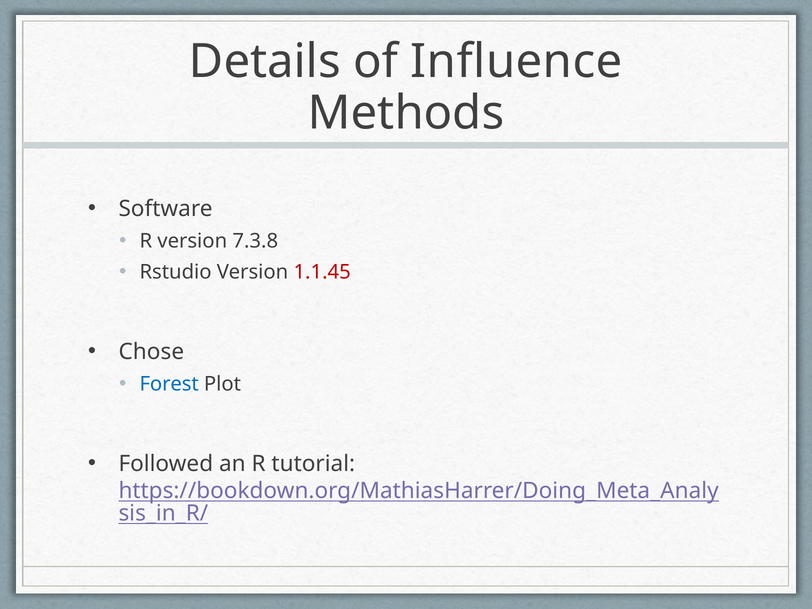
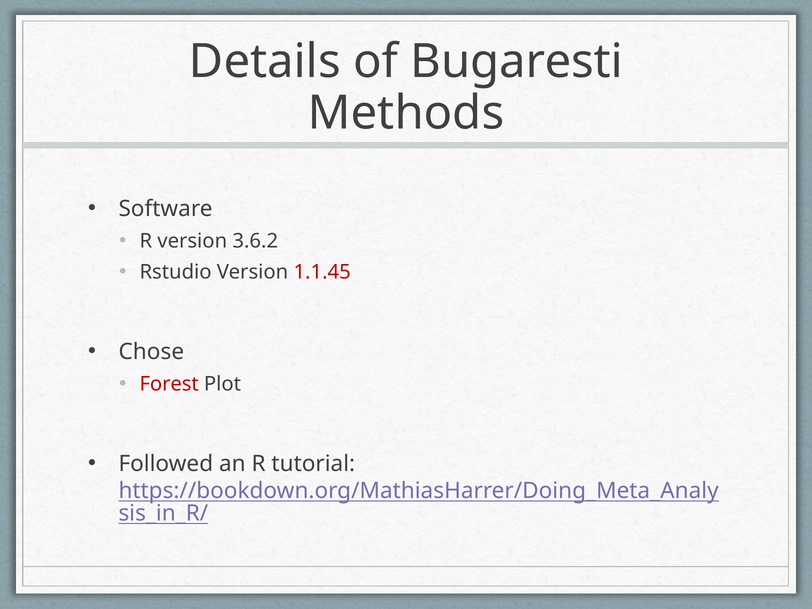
Influence: Influence -> Bugaresti
7.3.8: 7.3.8 -> 3.6.2
Forest colour: blue -> red
